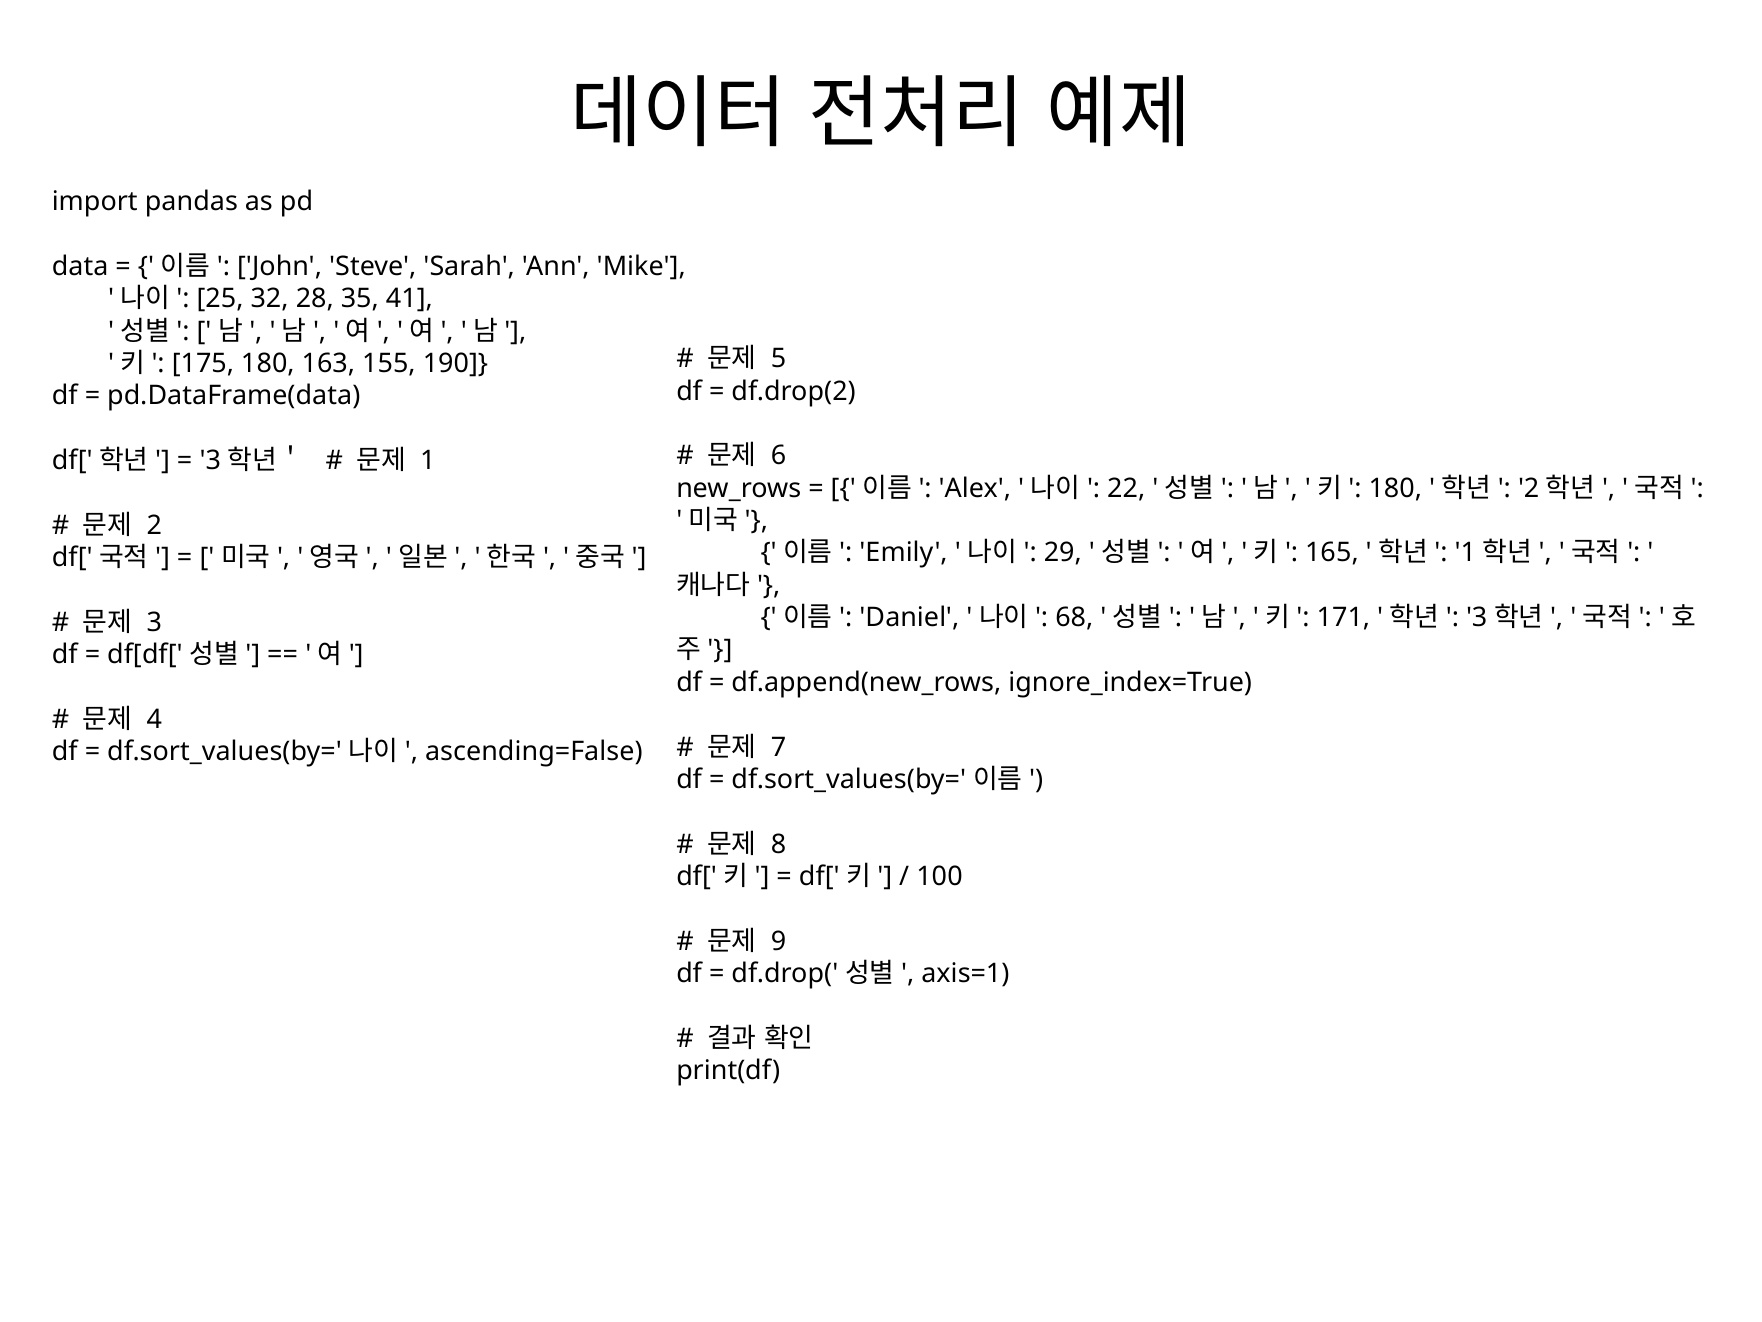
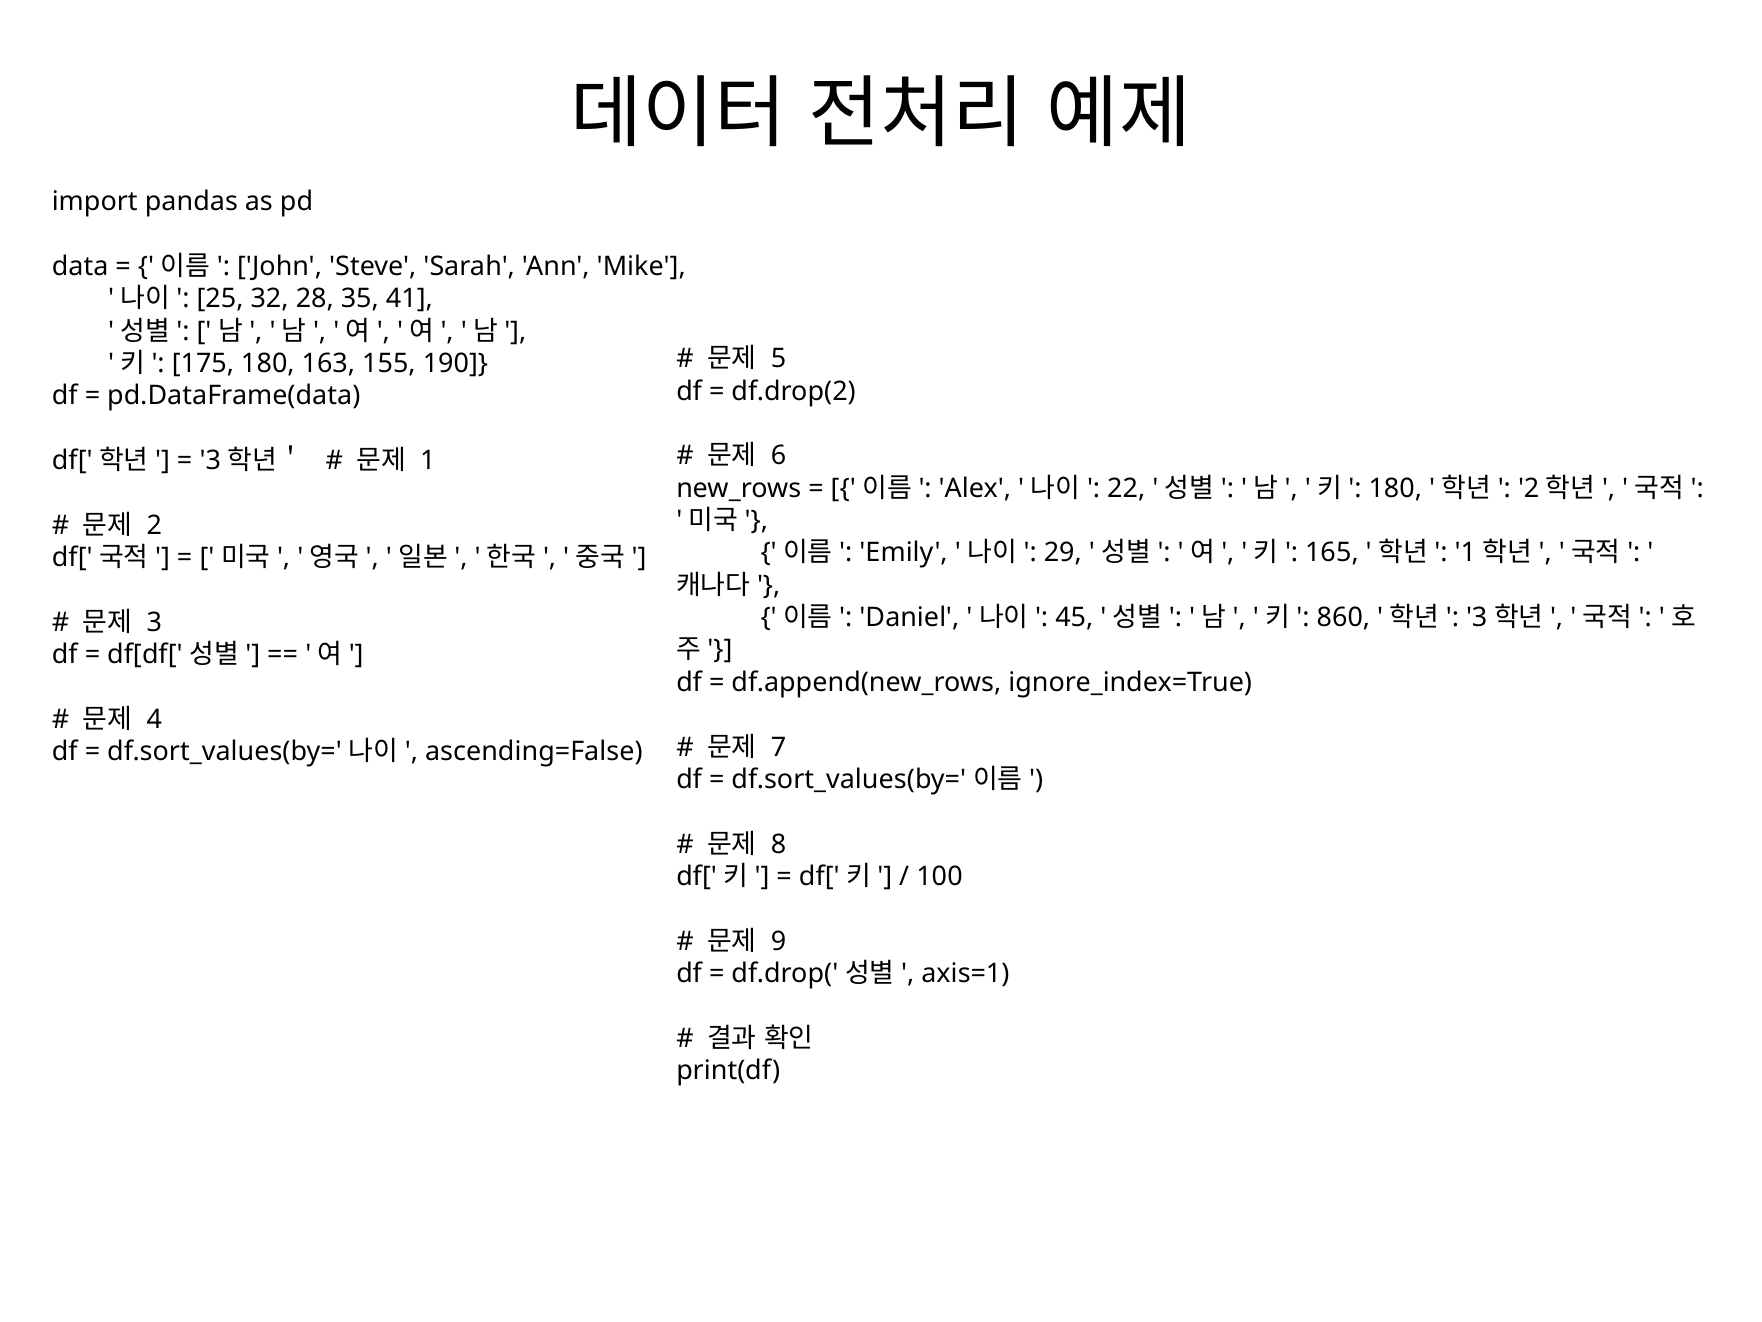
68: 68 -> 45
171: 171 -> 860
